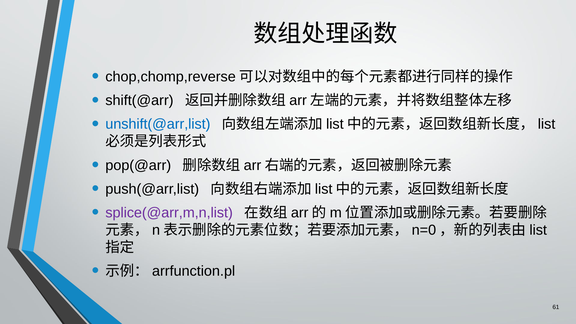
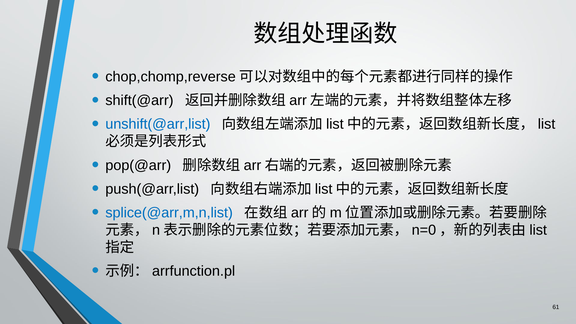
splice(@arr,m,n,list colour: purple -> blue
